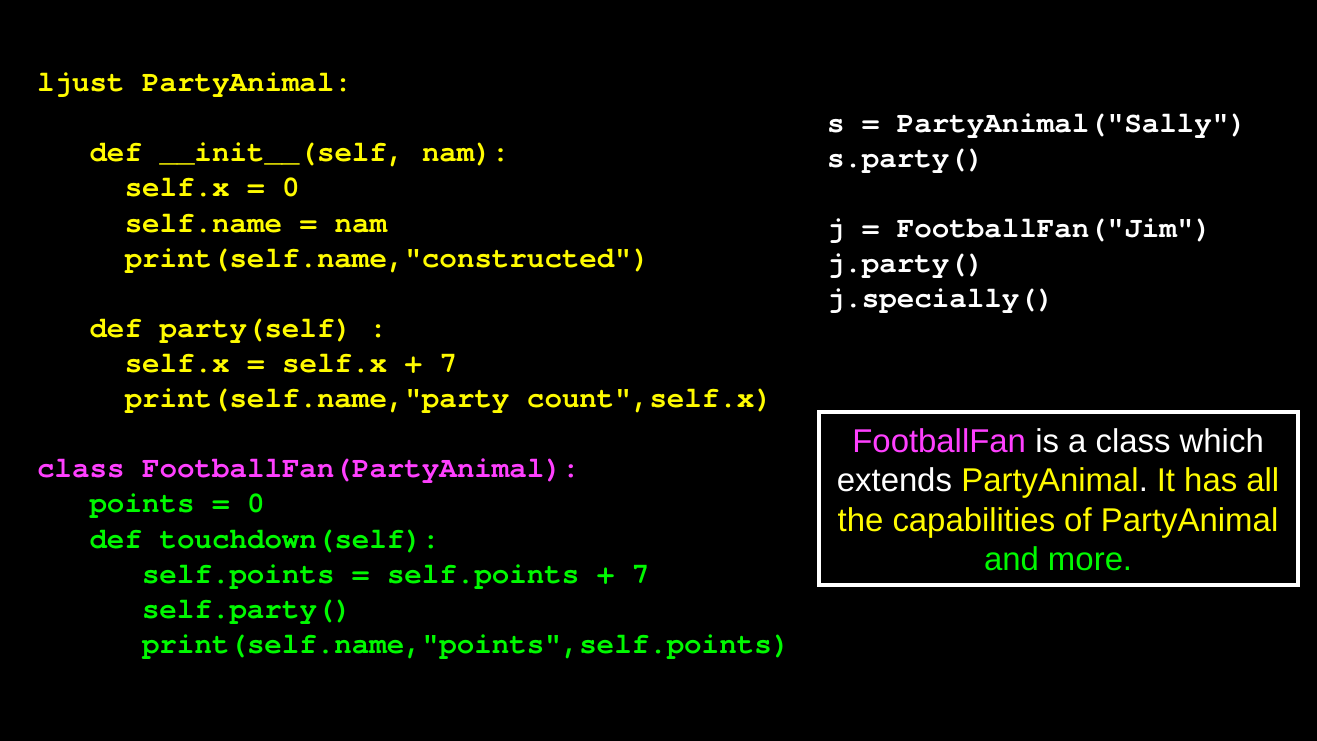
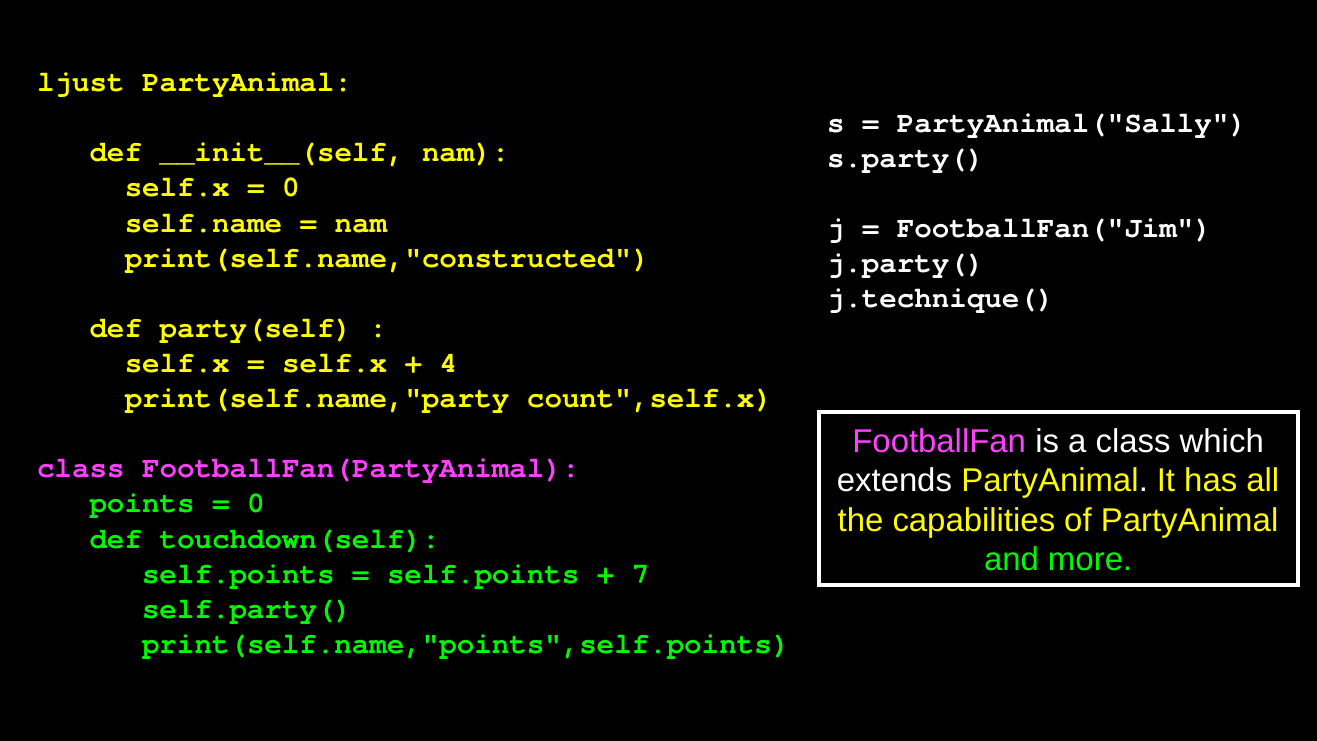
j.specially(: j.specially( -> j.technique(
7 at (448, 363): 7 -> 4
